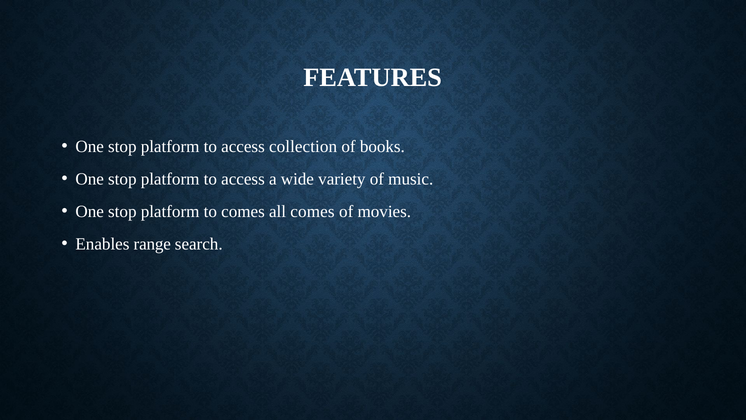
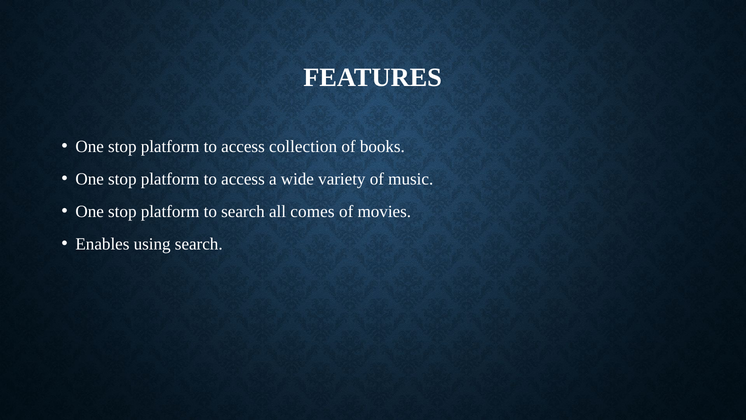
to comes: comes -> search
range: range -> using
